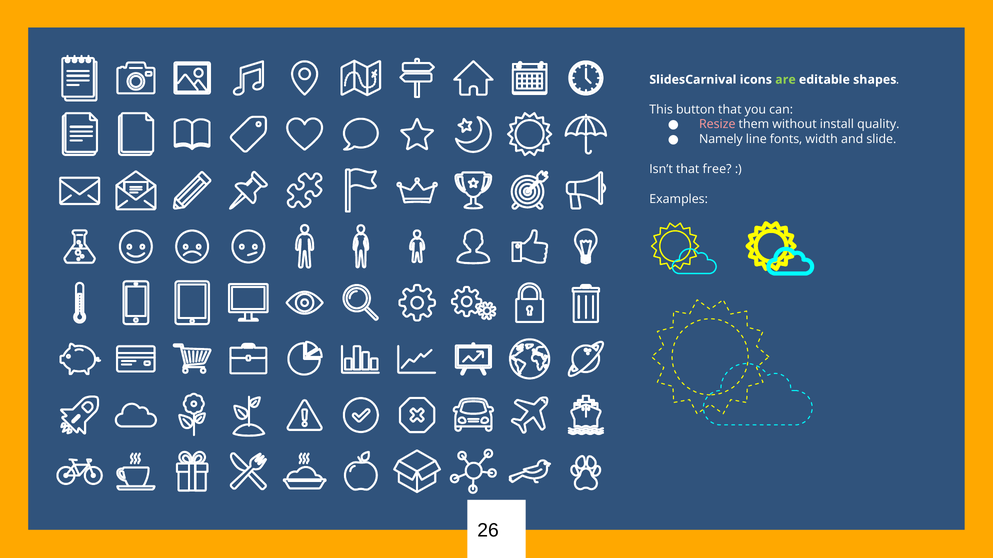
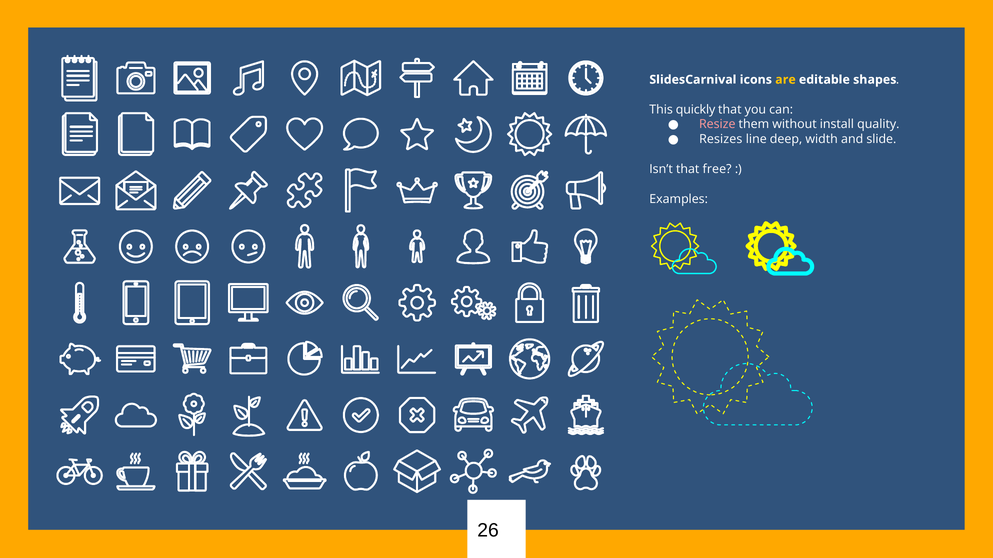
are colour: light green -> yellow
button: button -> quickly
Namely: Namely -> Resizes
fonts: fonts -> deep
